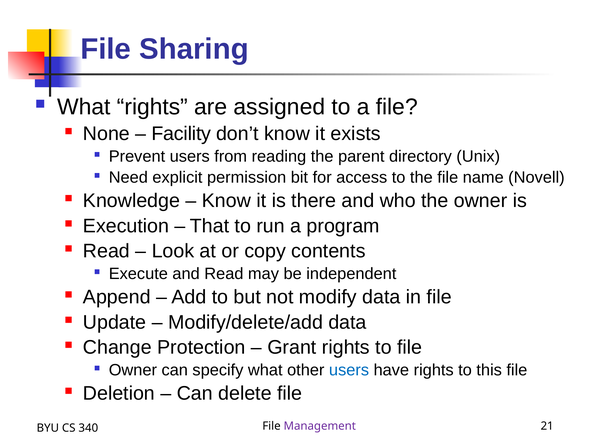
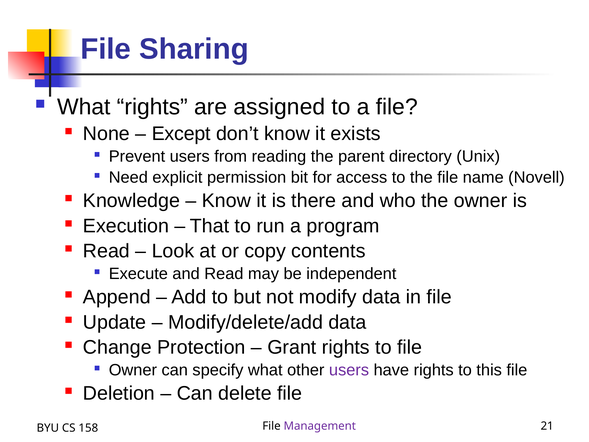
Facility: Facility -> Except
users at (349, 370) colour: blue -> purple
340: 340 -> 158
